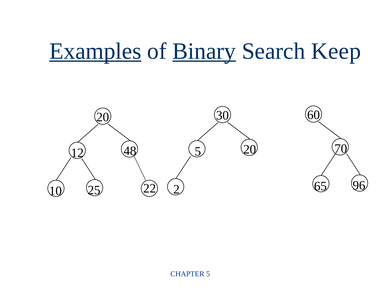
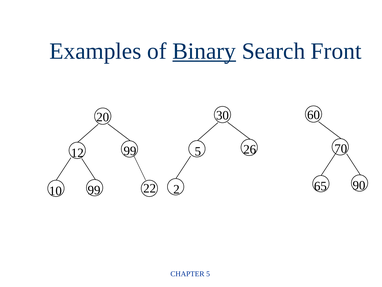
Examples underline: present -> none
Keep: Keep -> Front
5 20: 20 -> 26
12 48: 48 -> 99
96: 96 -> 90
10 25: 25 -> 99
